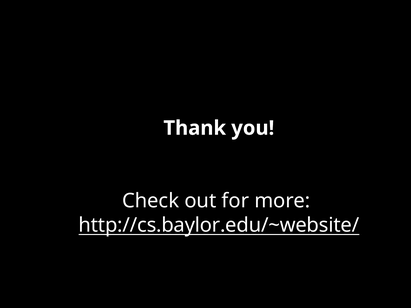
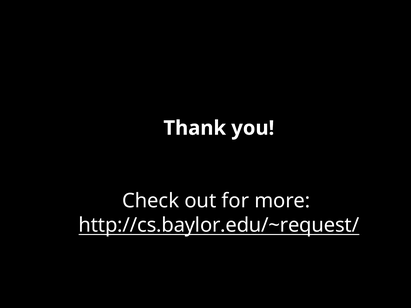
http://cs.baylor.edu/~website/: http://cs.baylor.edu/~website/ -> http://cs.baylor.edu/~request/
